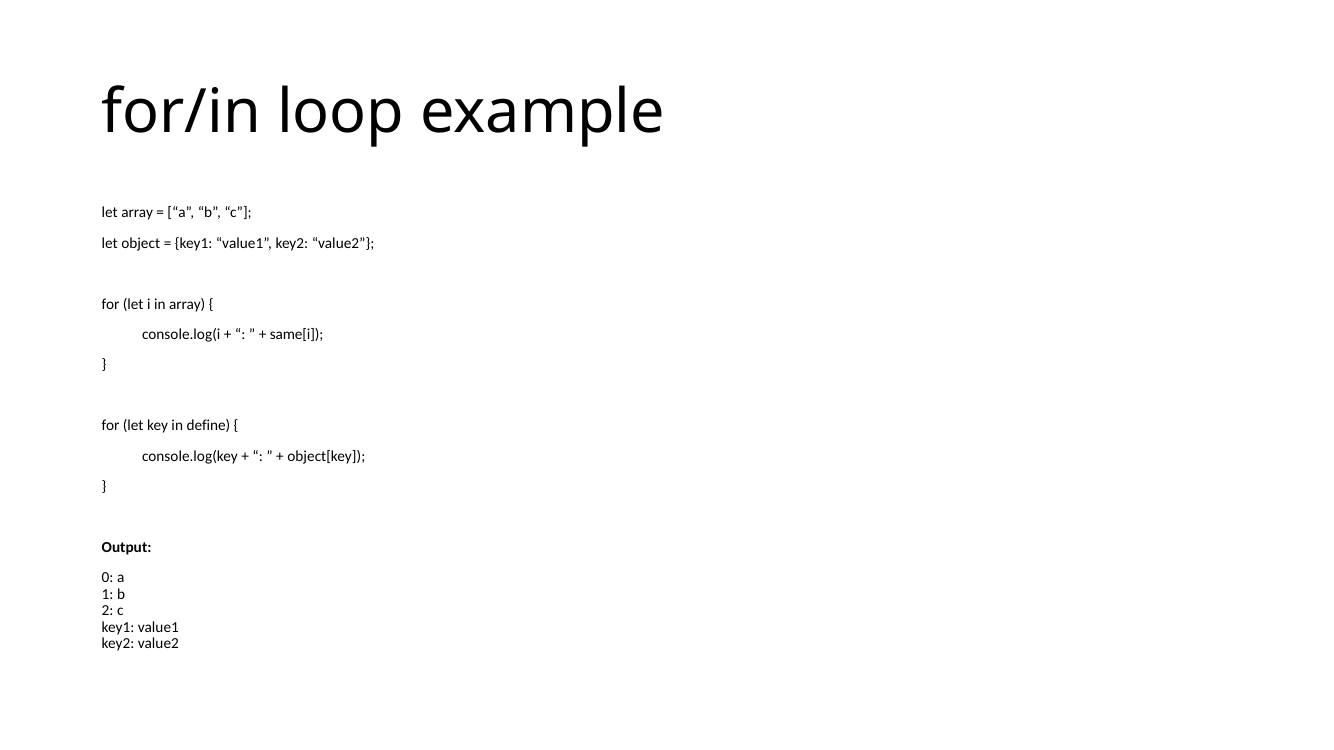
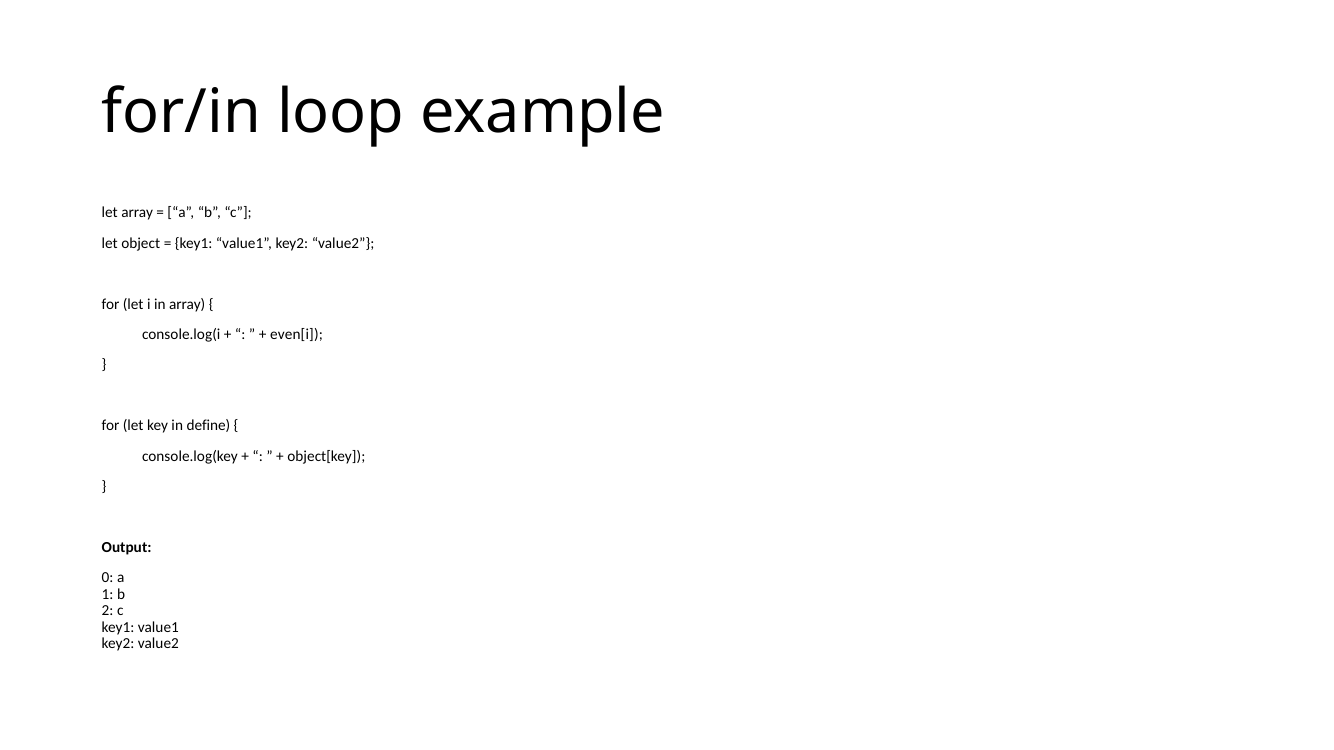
same[i: same[i -> even[i
